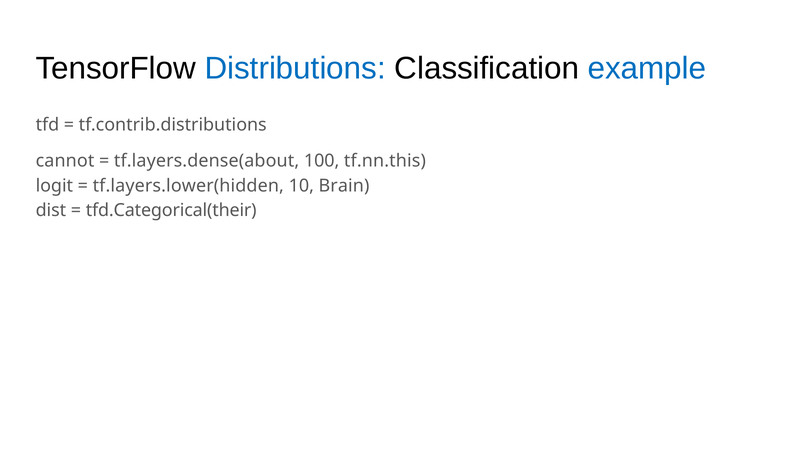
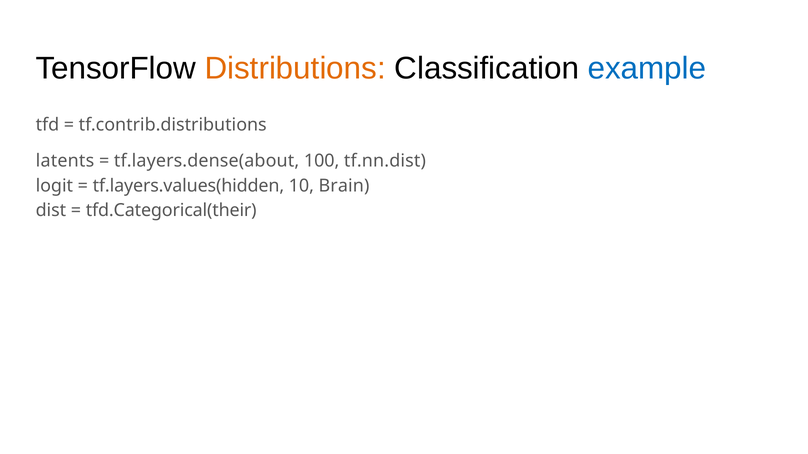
Distributions colour: blue -> orange
cannot: cannot -> latents
tf.nn.this: tf.nn.this -> tf.nn.dist
tf.layers.lower(hidden: tf.layers.lower(hidden -> tf.layers.values(hidden
